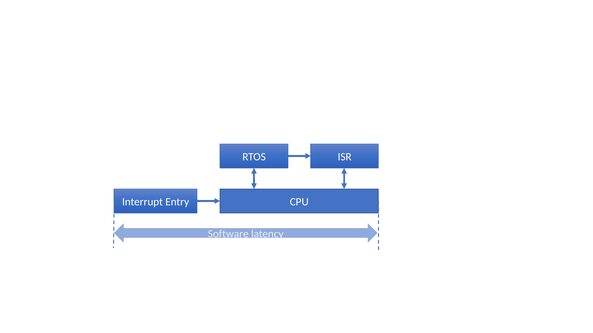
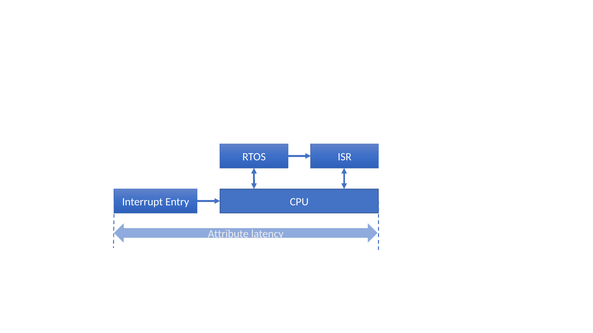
Software: Software -> Attribute
